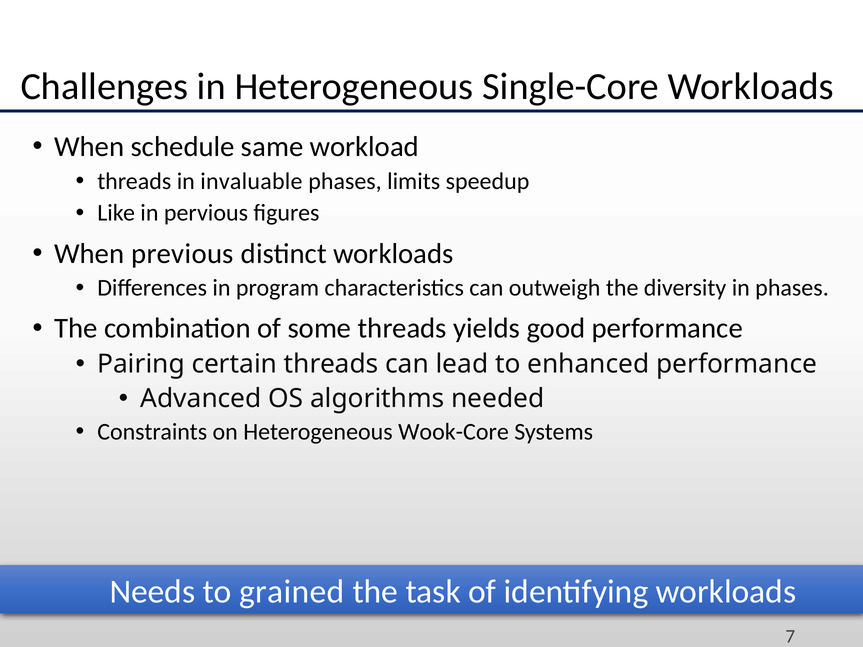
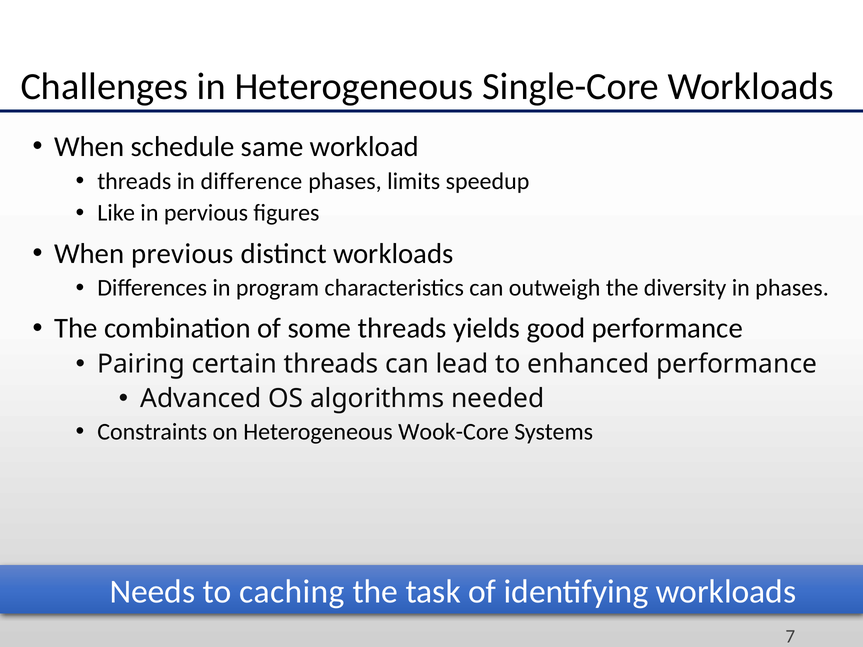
invaluable: invaluable -> difference
grained: grained -> caching
